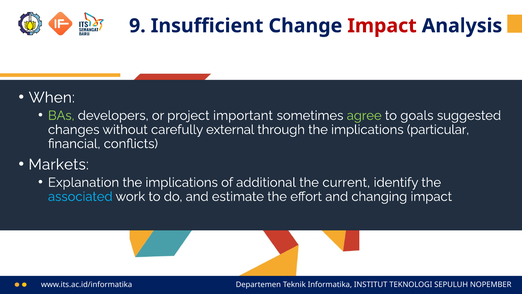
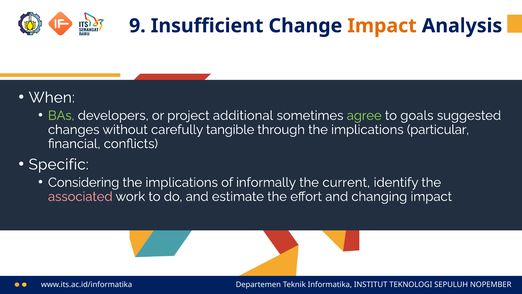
Impact at (382, 26) colour: red -> orange
important: important -> additional
external: external -> tangible
Markets: Markets -> Specific
Explanation: Explanation -> Considering
additional: additional -> informally
associated colour: light blue -> pink
